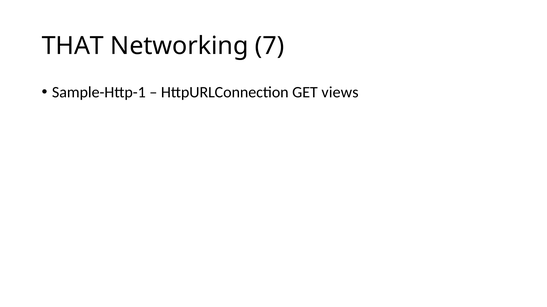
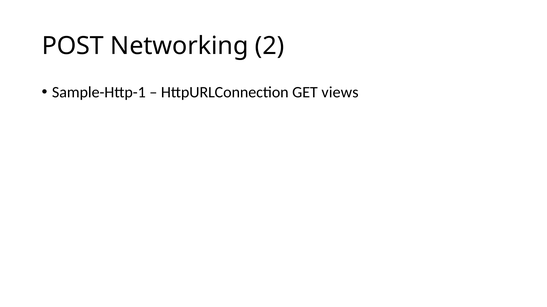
THAT: THAT -> POST
7: 7 -> 2
